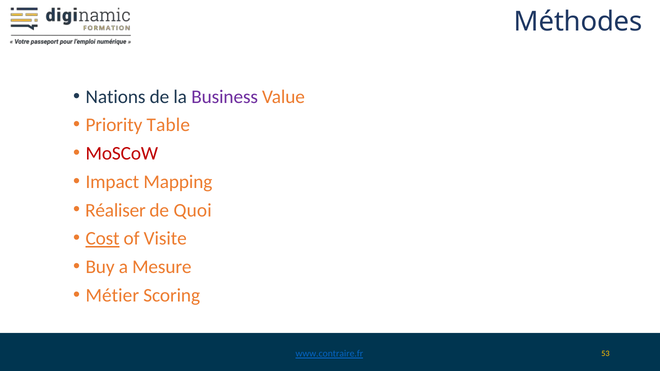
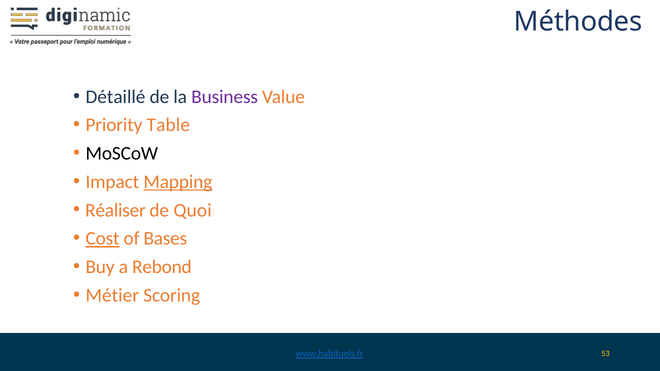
Nations: Nations -> Détaillé
MoSCoW colour: red -> black
Mapping underline: none -> present
Visite: Visite -> Bases
Mesure: Mesure -> Rebond
www.contraire.fr: www.contraire.fr -> www.habituels.fr
